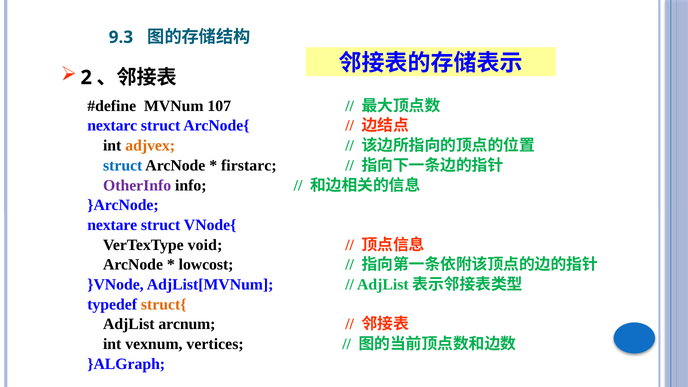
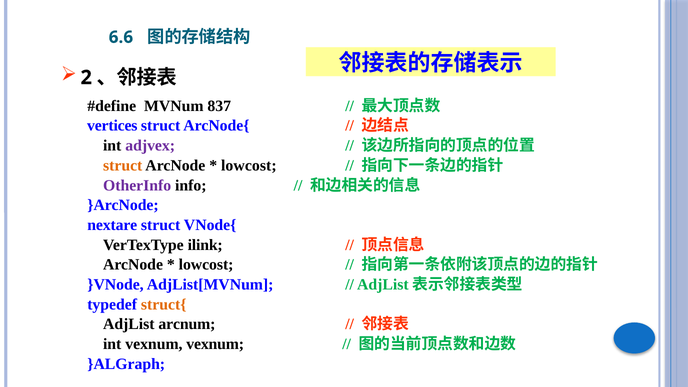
9.3: 9.3 -> 6.6
107: 107 -> 837
nextarc: nextarc -> vertices
adjvex colour: orange -> purple
struct at (123, 165) colour: blue -> orange
firstarc at (249, 165): firstarc -> lowcost
void: void -> ilink
vexnum vertices: vertices -> vexnum
